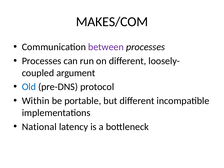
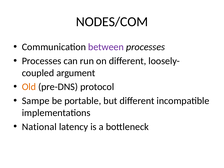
MAKES/COM: MAKES/COM -> NODES/COM
Old colour: blue -> orange
Within: Within -> Sampe
